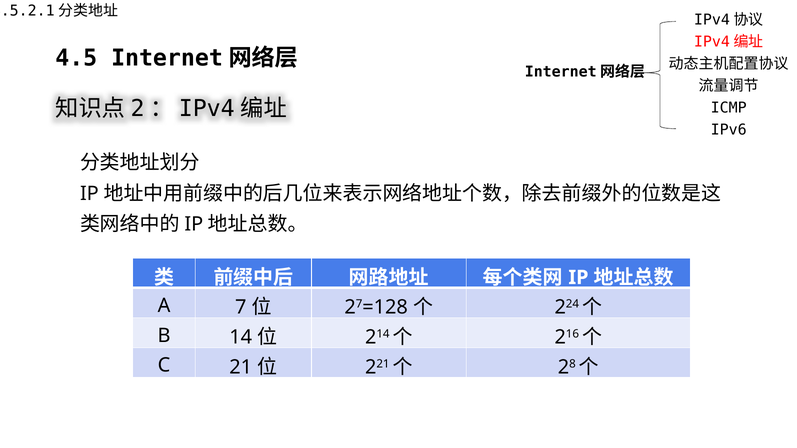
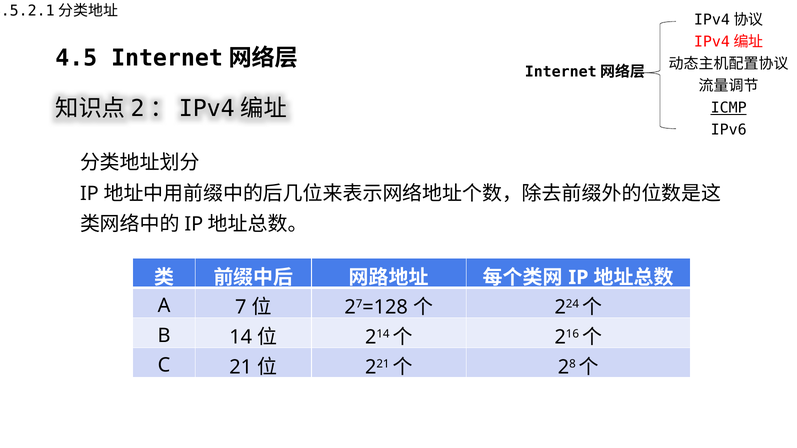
ICMP underline: none -> present
